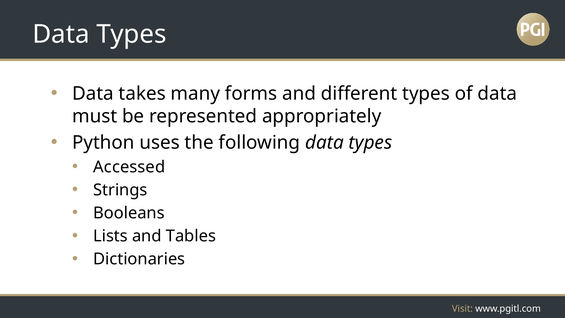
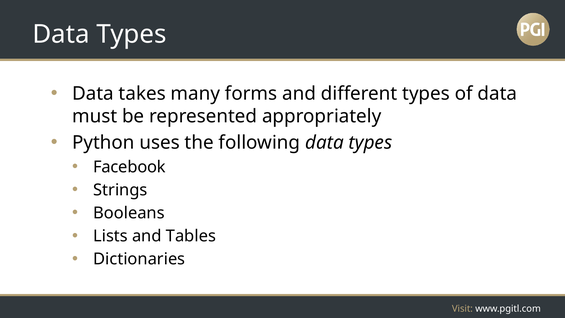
Accessed: Accessed -> Facebook
